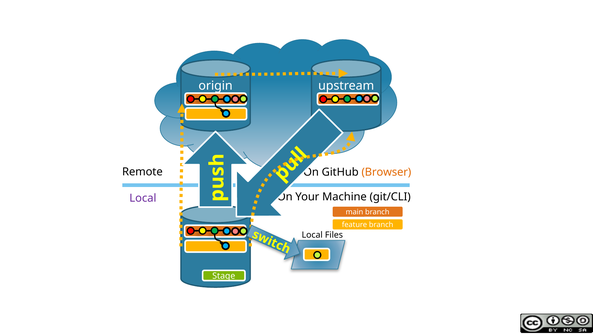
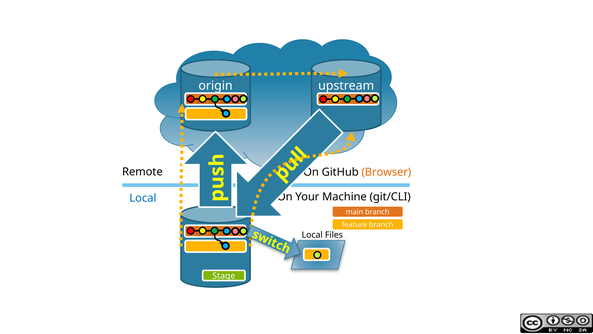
Local at (143, 198) colour: purple -> blue
